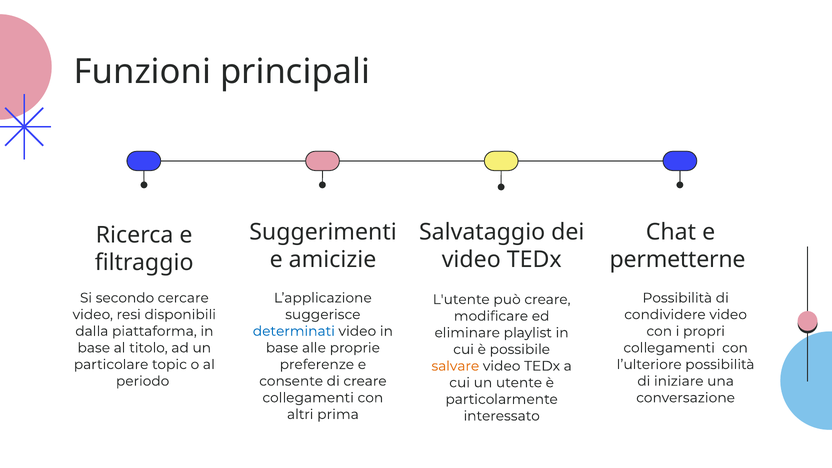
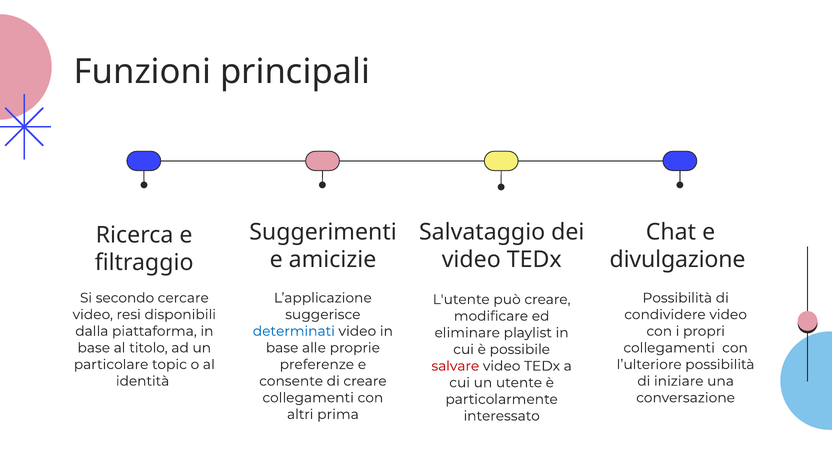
permetterne: permetterne -> divulgazione
salvare colour: orange -> red
periodo: periodo -> identità
